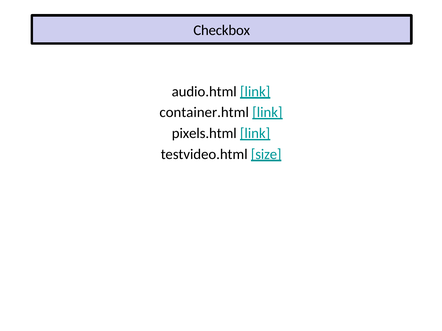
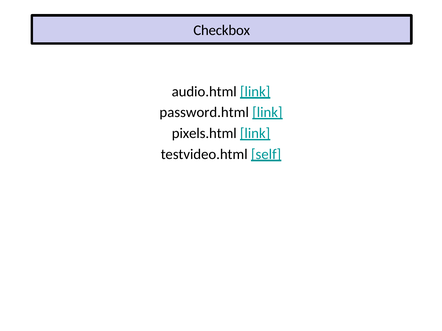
container.html: container.html -> password.html
size: size -> self
